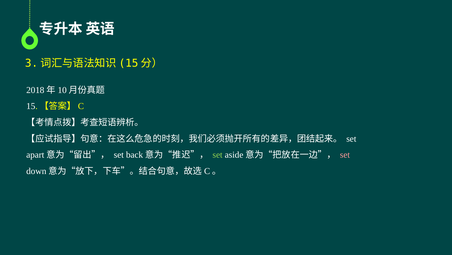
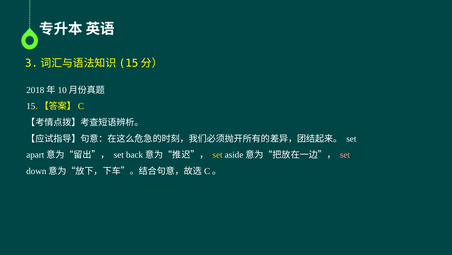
set at (218, 155) colour: light green -> yellow
